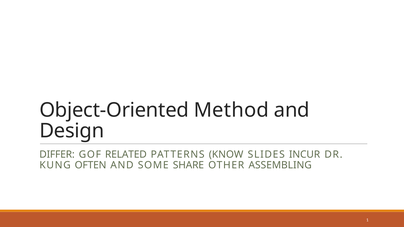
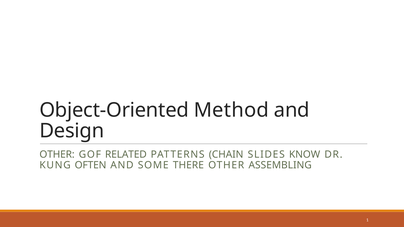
DIFFER at (57, 155): DIFFER -> OTHER
KNOW: KNOW -> CHAIN
INCUR: INCUR -> KNOW
SHARE: SHARE -> THERE
